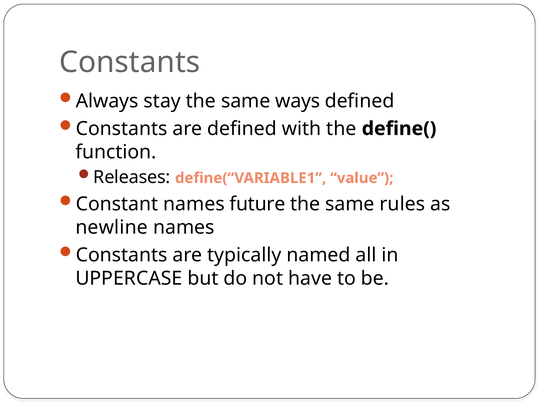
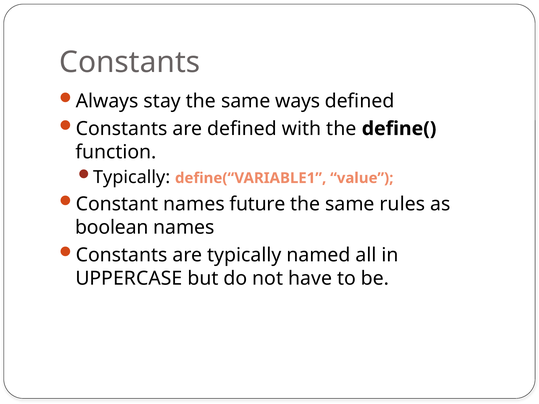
Releases at (132, 177): Releases -> Typically
newline: newline -> boolean
